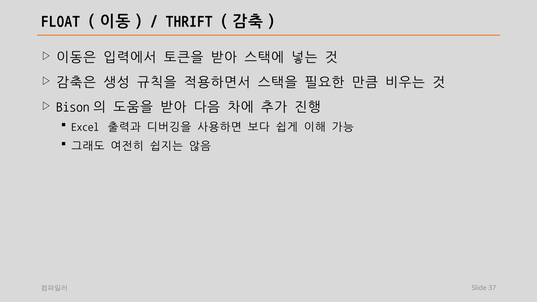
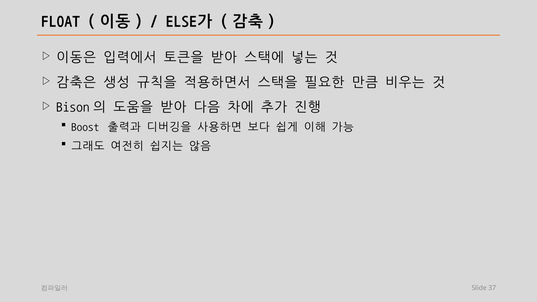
THRIFT: THRIFT -> ELSE가
Excel: Excel -> Boost
